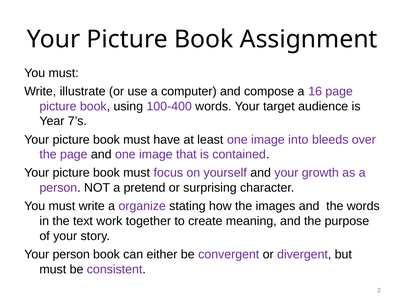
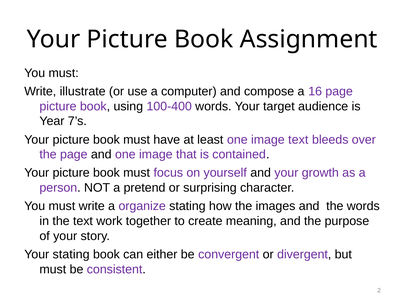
image into: into -> text
Your person: person -> stating
